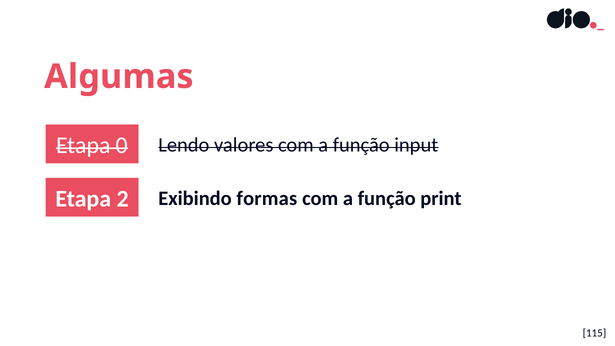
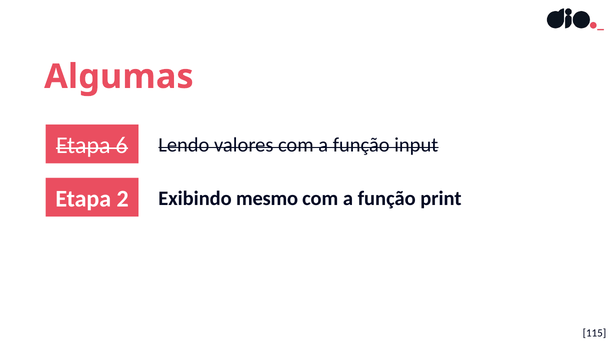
0: 0 -> 6
formas: formas -> mesmo
